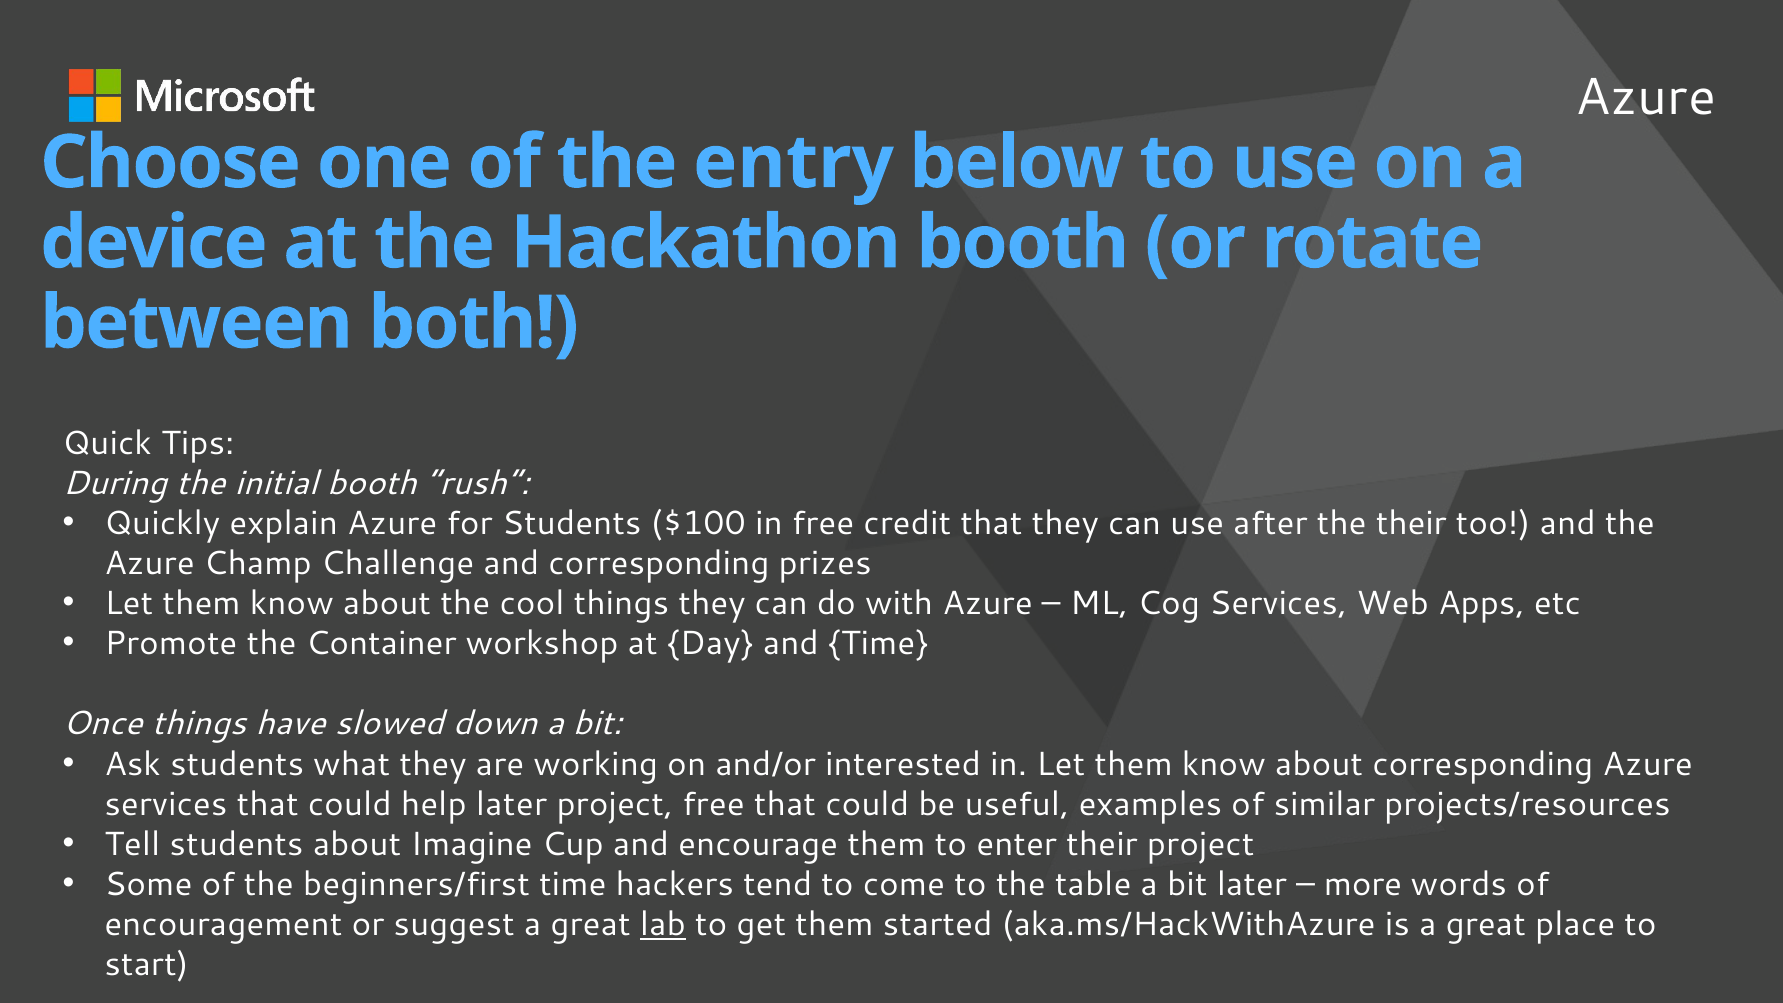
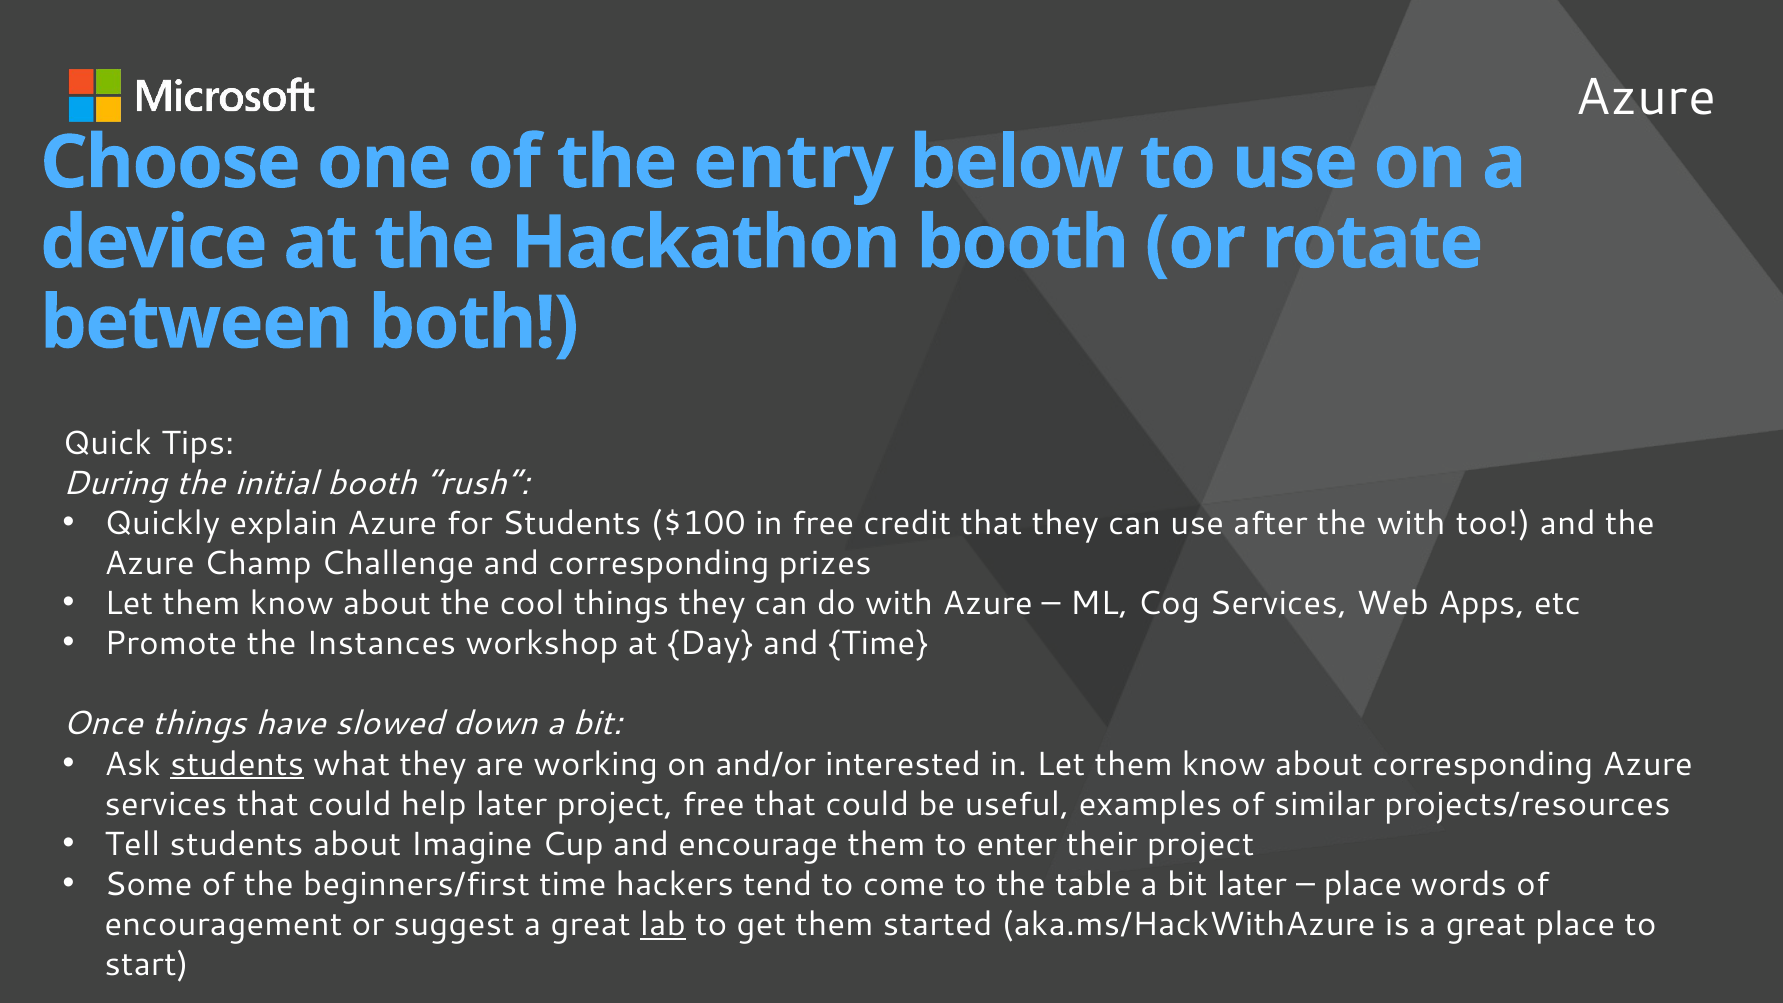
the their: their -> with
Container: Container -> Instances
students at (237, 764) underline: none -> present
more at (1363, 884): more -> place
